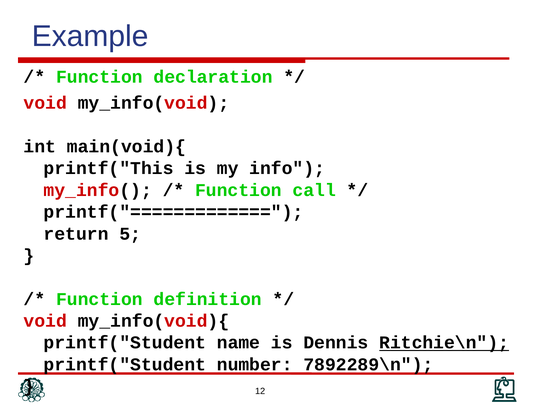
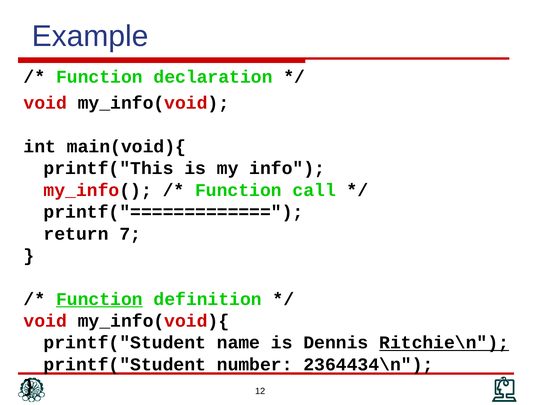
5: 5 -> 7
Function at (99, 300) underline: none -> present
7892289\n: 7892289\n -> 2364434\n
